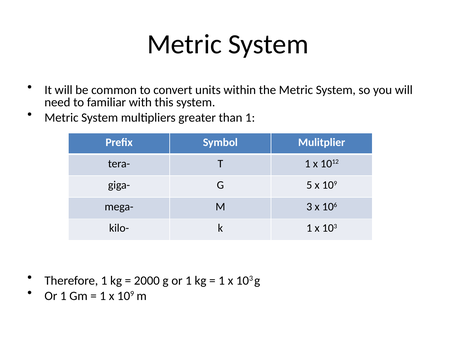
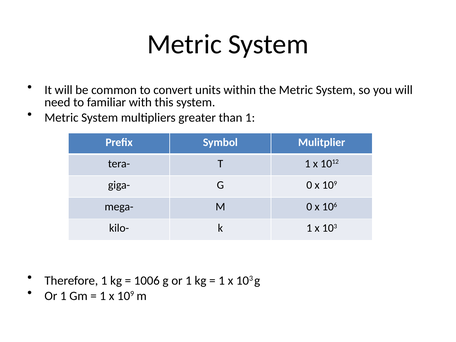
G 5: 5 -> 0
M 3: 3 -> 0
2000: 2000 -> 1006
